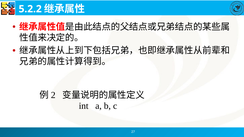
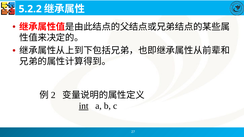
int underline: none -> present
